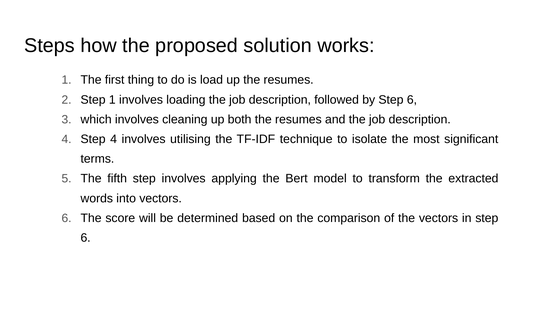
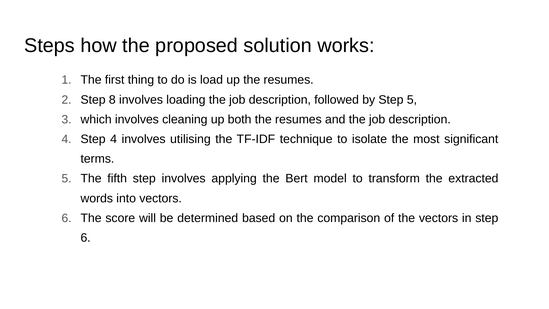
Step 1: 1 -> 8
by Step 6: 6 -> 5
